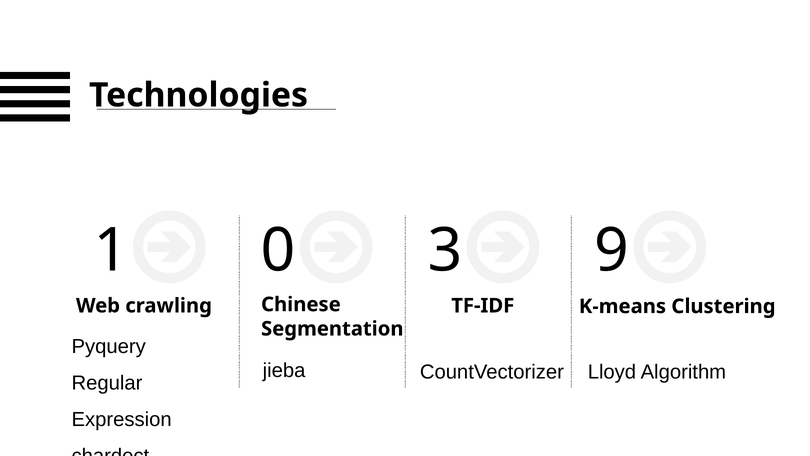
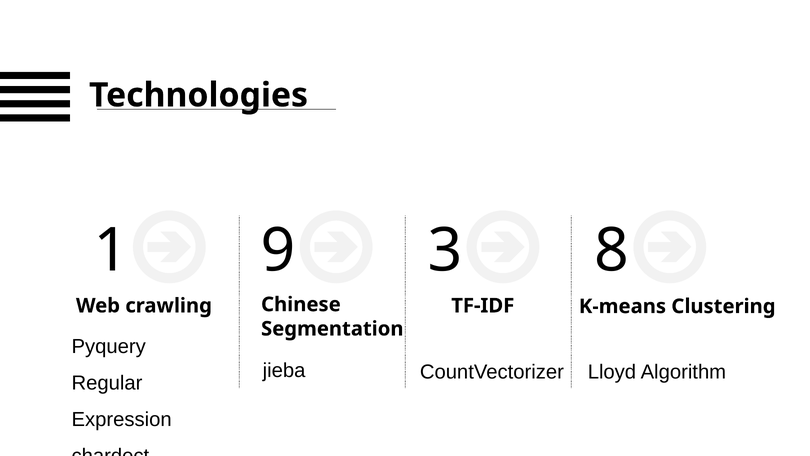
0: 0 -> 9
9: 9 -> 8
